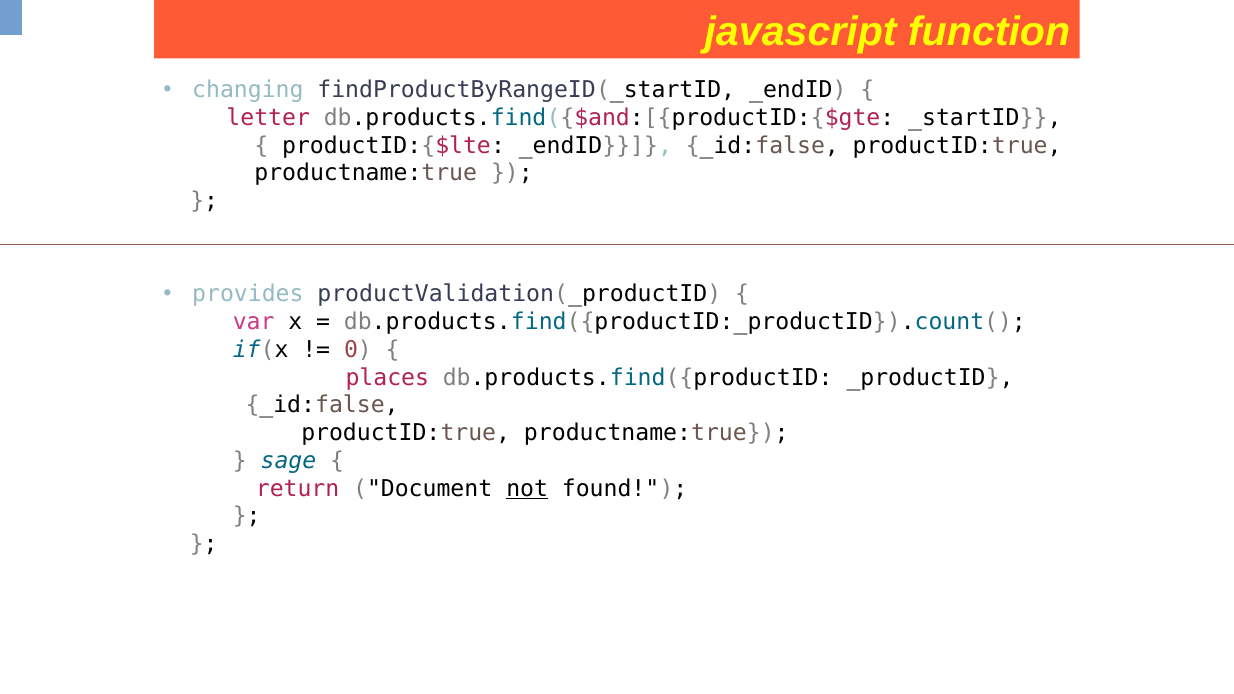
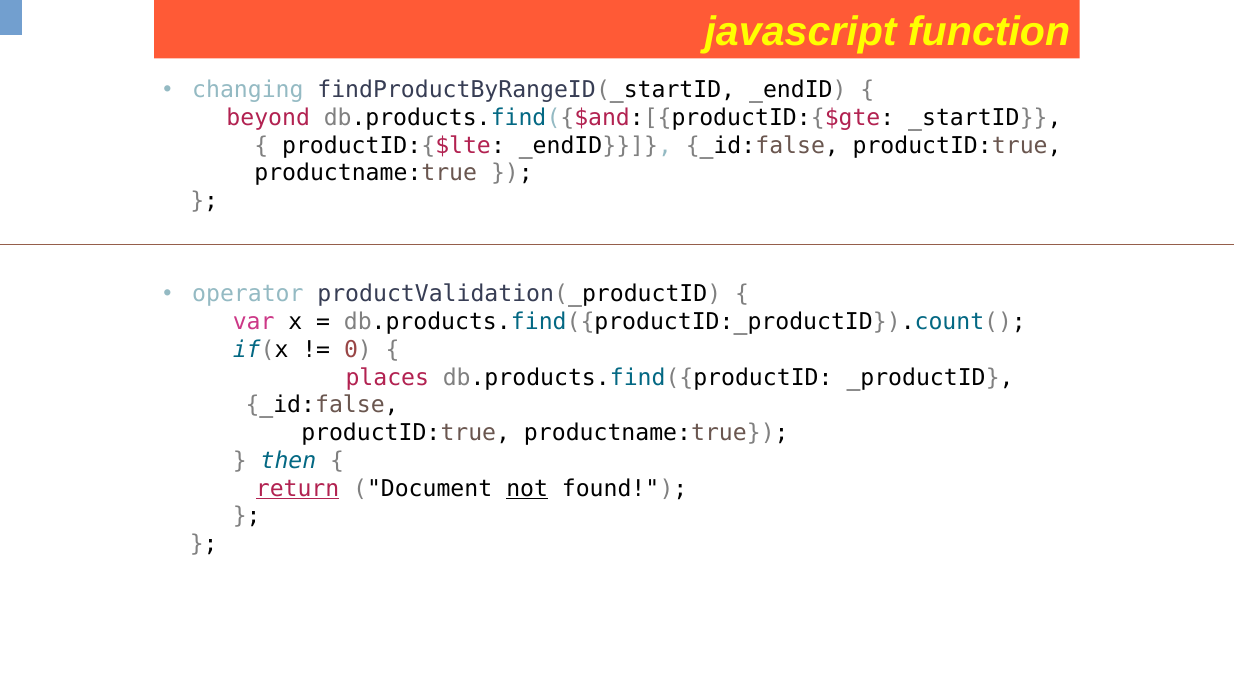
letter: letter -> beyond
provides: provides -> operator
sage: sage -> then
return underline: none -> present
